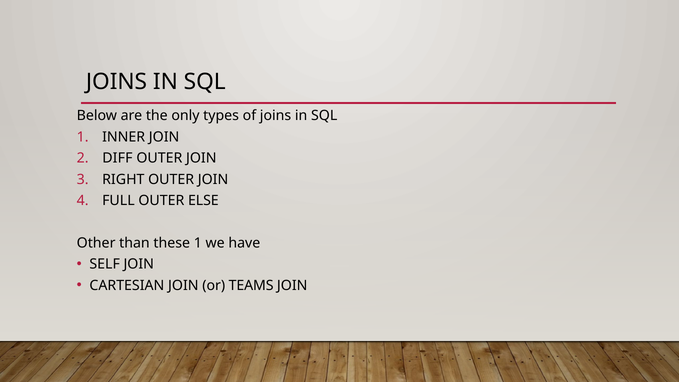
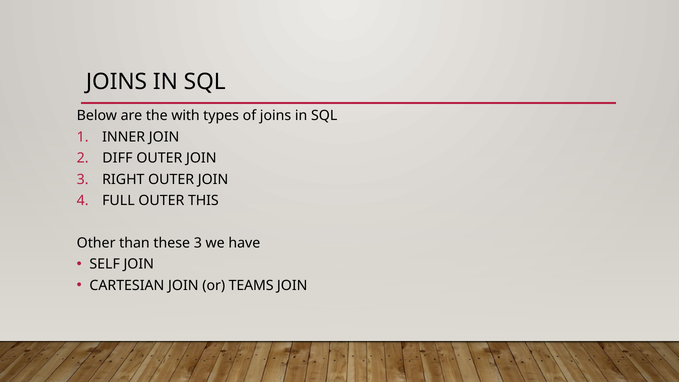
only: only -> with
ELSE: ELSE -> THIS
these 1: 1 -> 3
